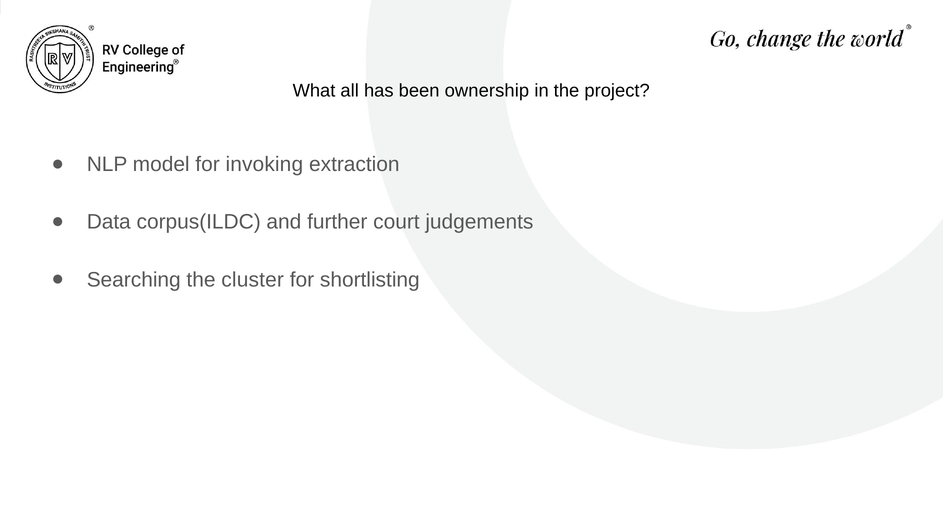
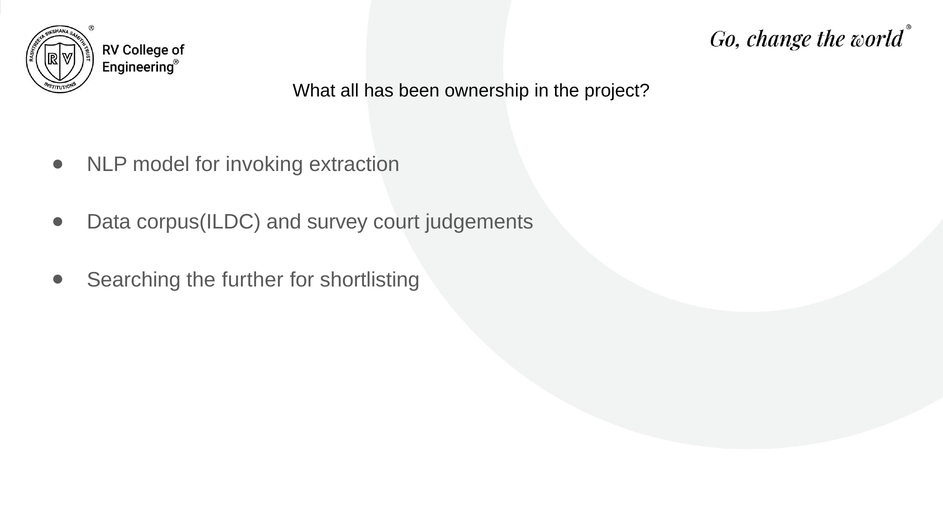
further: further -> survey
cluster: cluster -> further
